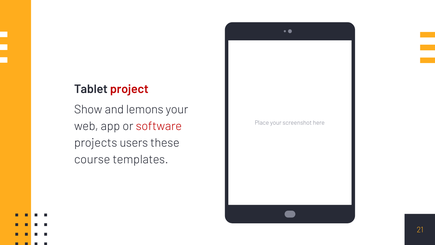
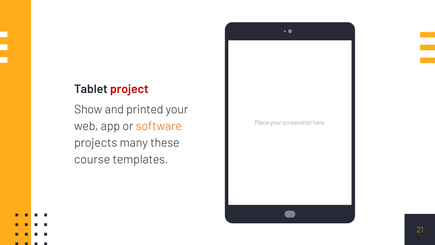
lemons: lemons -> printed
software colour: red -> orange
users: users -> many
